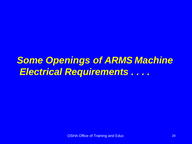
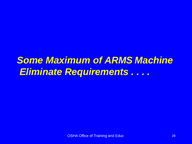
Openings: Openings -> Maximum
Electrical: Electrical -> Eliminate
